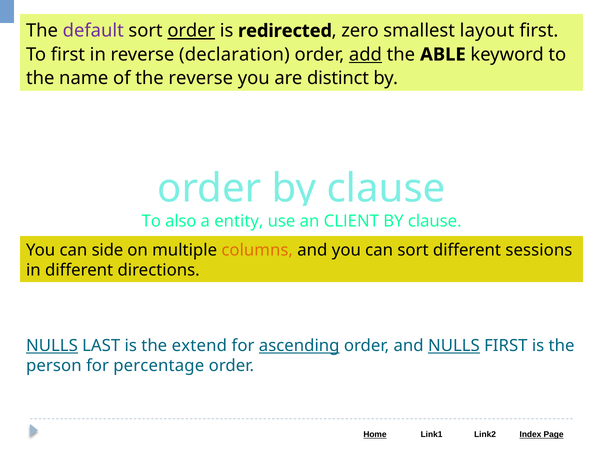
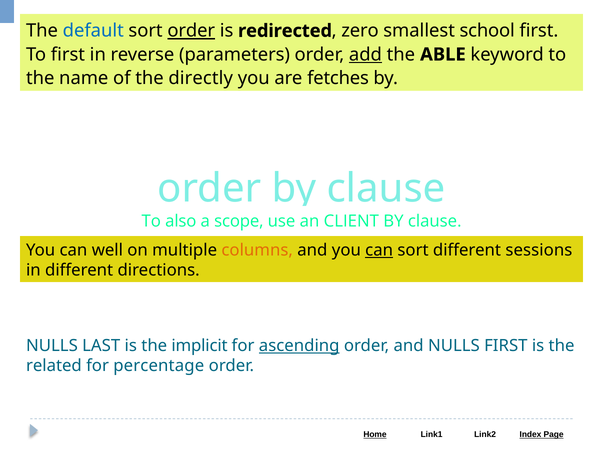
default colour: purple -> blue
layout: layout -> school
declaration: declaration -> parameters
the reverse: reverse -> directly
distinct: distinct -> fetches
entity: entity -> scope
side: side -> well
can at (379, 250) underline: none -> present
NULLS at (52, 346) underline: present -> none
extend: extend -> implicit
NULLS at (454, 346) underline: present -> none
person: person -> related
